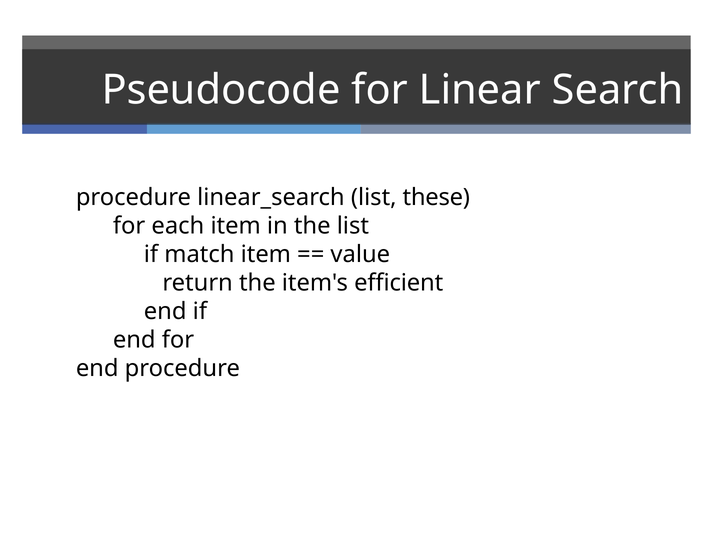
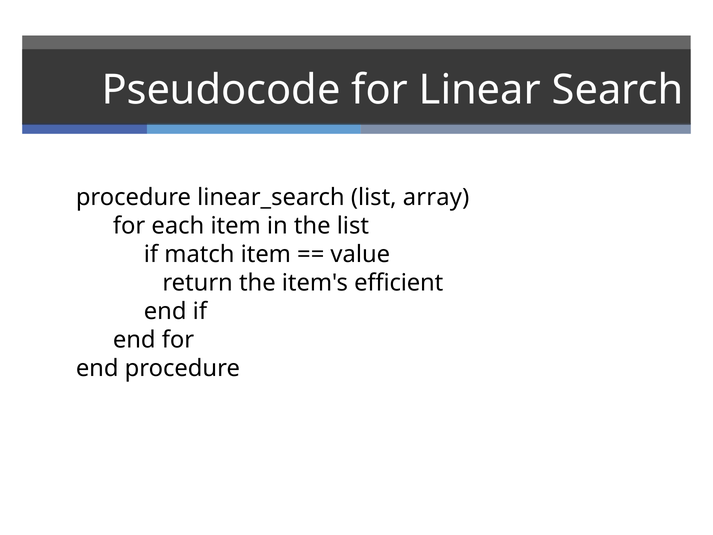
these: these -> array
